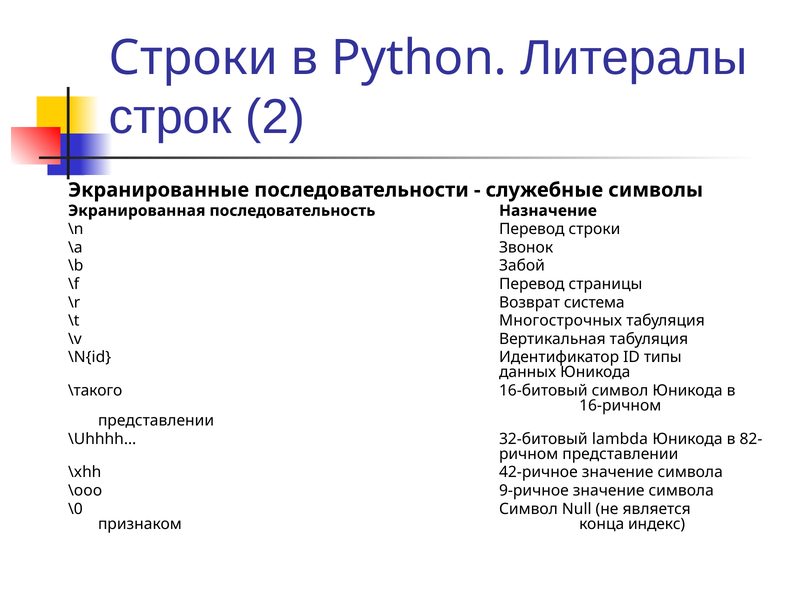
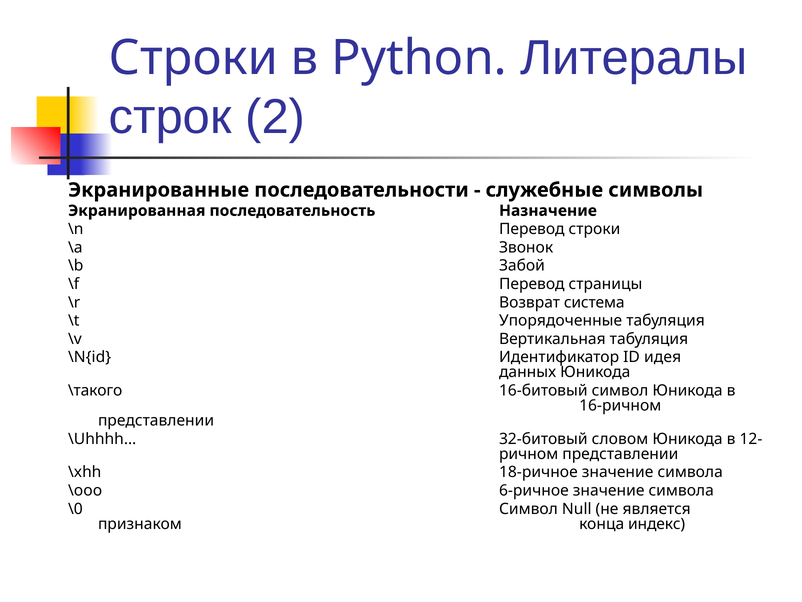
Многострочных: Многострочных -> Упорядоченные
типы: типы -> идея
lambda: lambda -> словом
82-: 82- -> 12-
42-ричное: 42-ричное -> 18-ричное
9-ричное: 9-ричное -> 6-ричное
